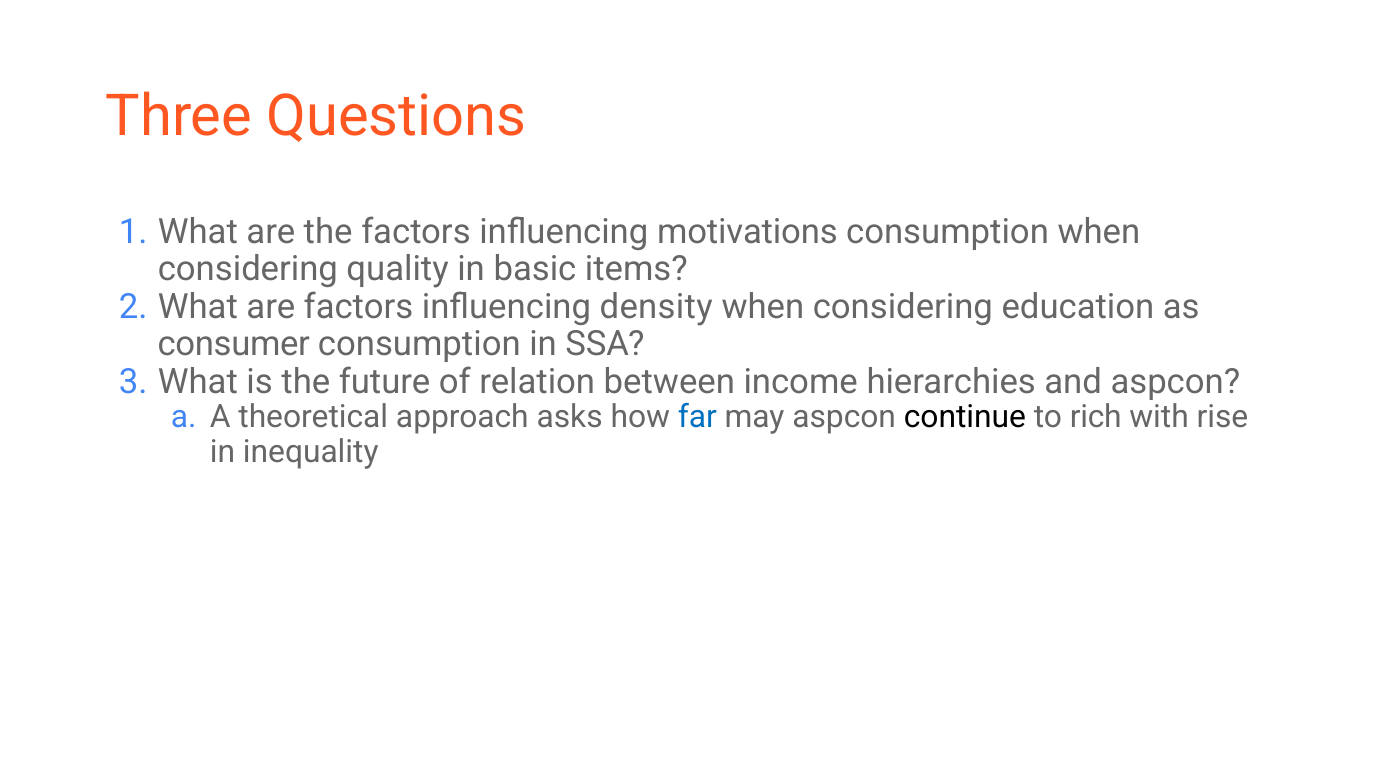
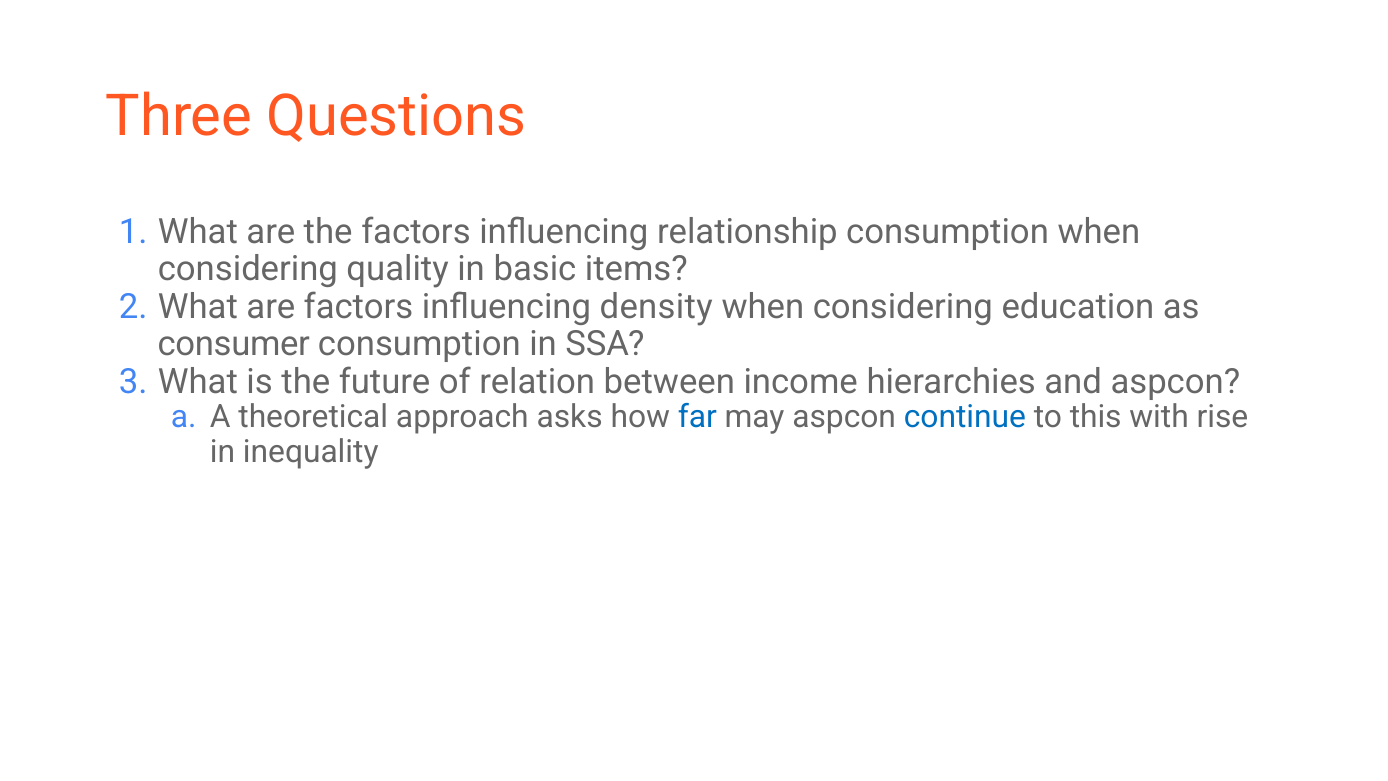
motivations: motivations -> relationship
continue colour: black -> blue
rich: rich -> this
